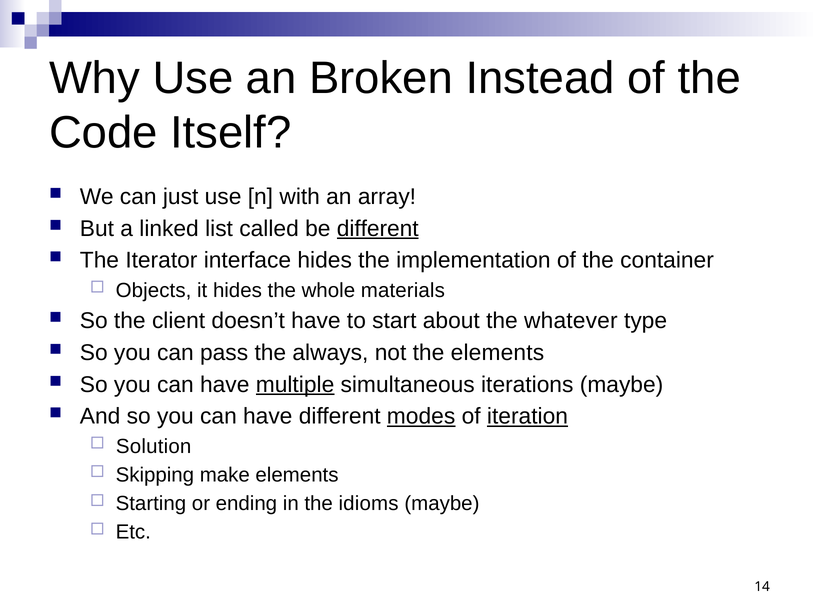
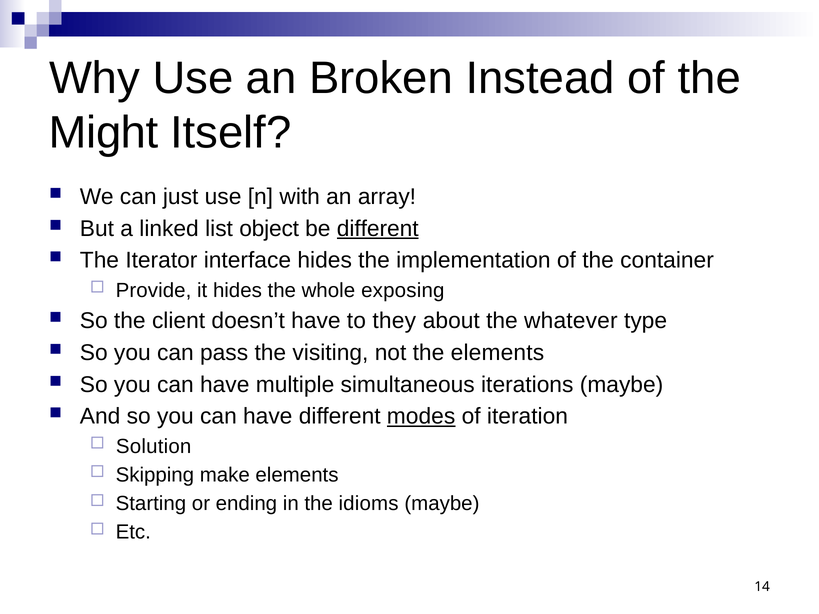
Code: Code -> Might
called: called -> object
Objects: Objects -> Provide
materials: materials -> exposing
start: start -> they
always: always -> visiting
multiple underline: present -> none
iteration underline: present -> none
